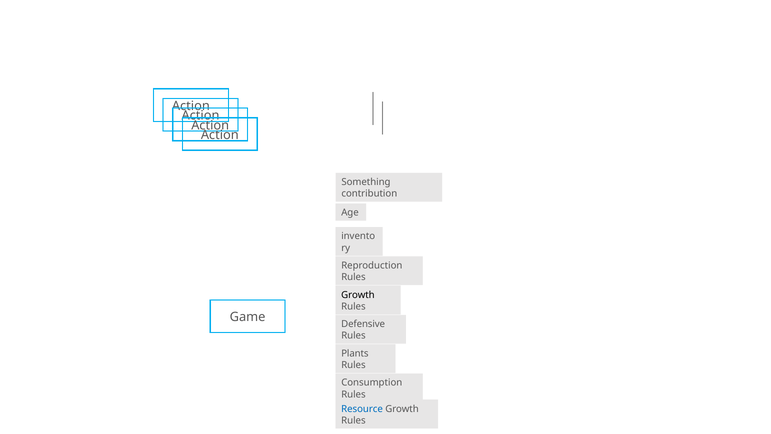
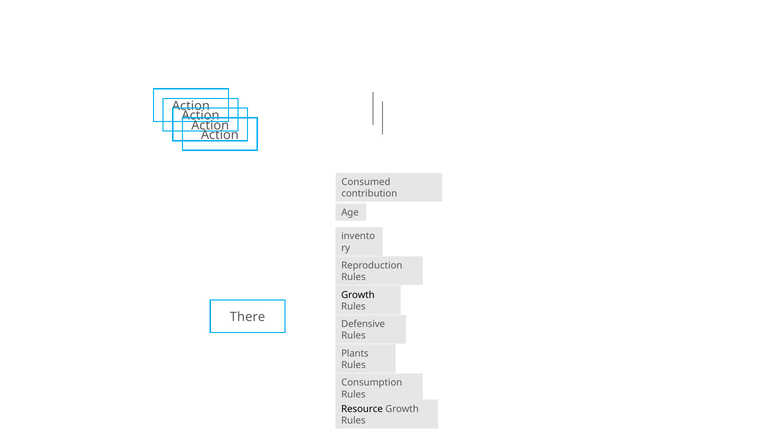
Something: Something -> Consumed
Game: Game -> There
Resource colour: blue -> black
